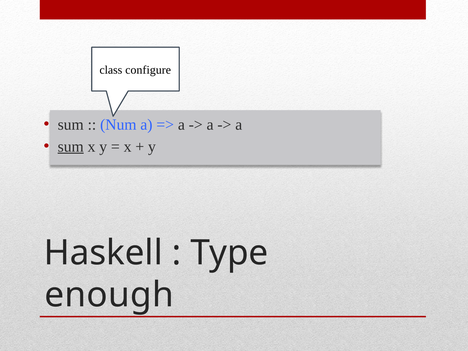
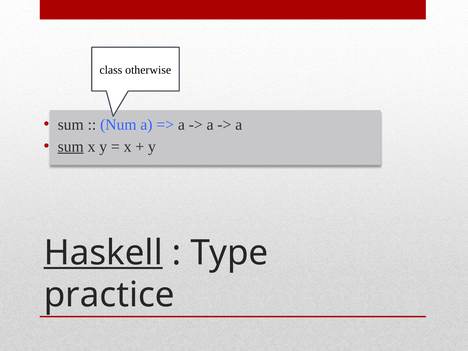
configure: configure -> otherwise
Haskell underline: none -> present
enough: enough -> practice
